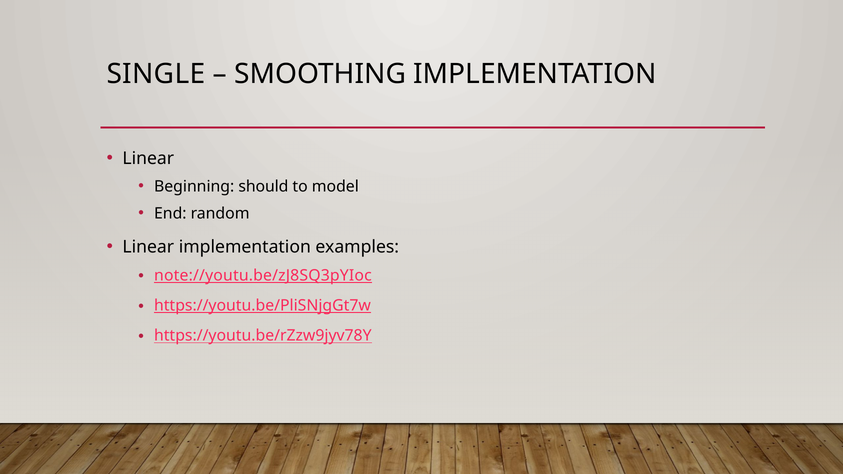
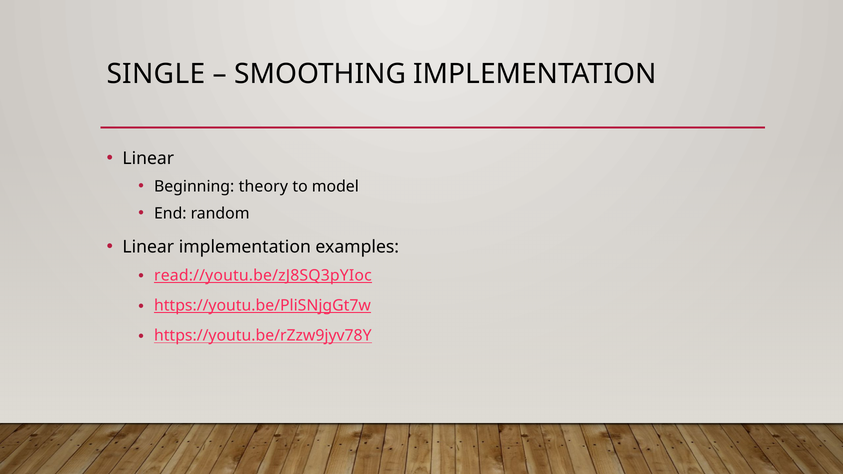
should: should -> theory
note://youtu.be/zJ8SQ3pYIoc: note://youtu.be/zJ8SQ3pYIoc -> read://youtu.be/zJ8SQ3pYIoc
